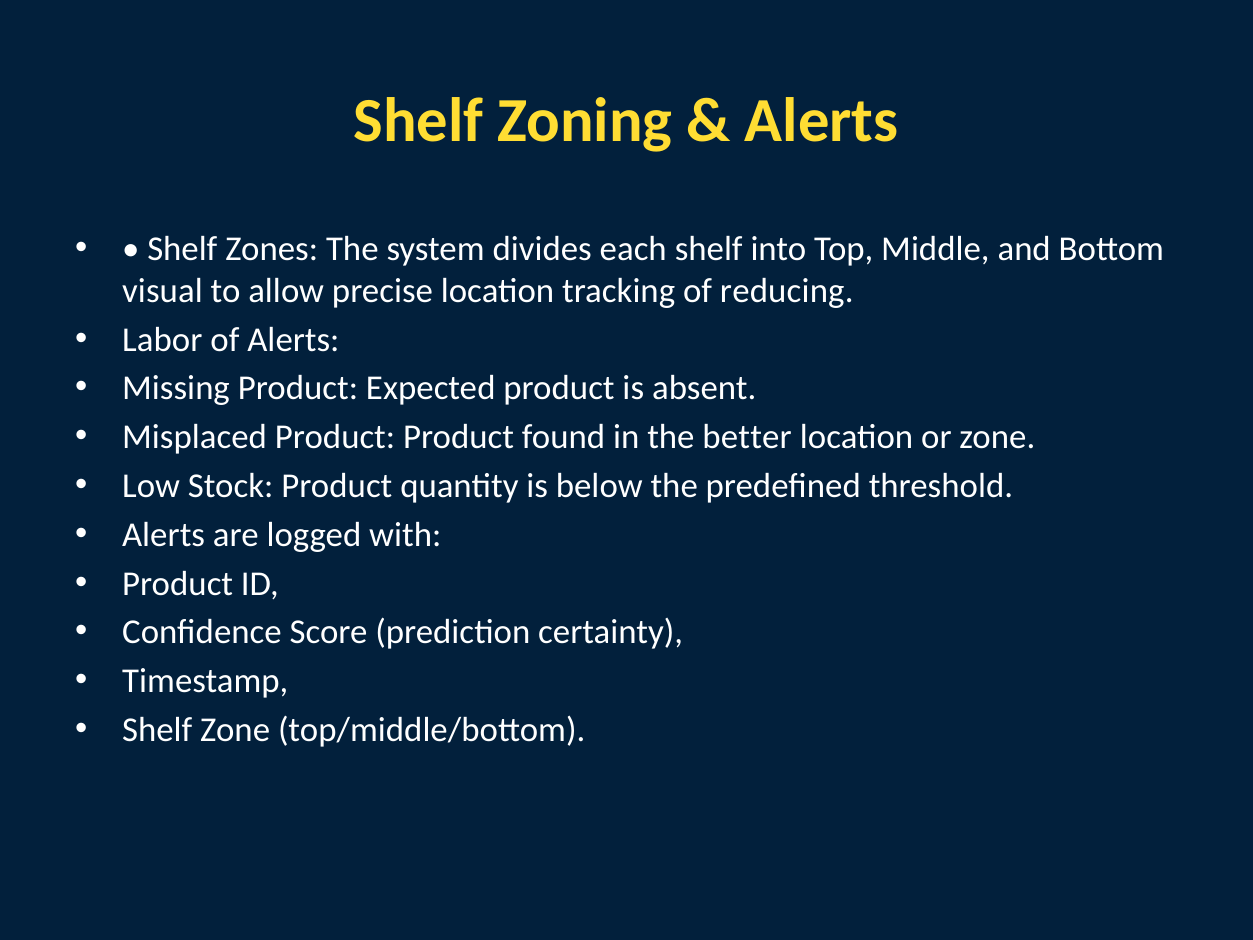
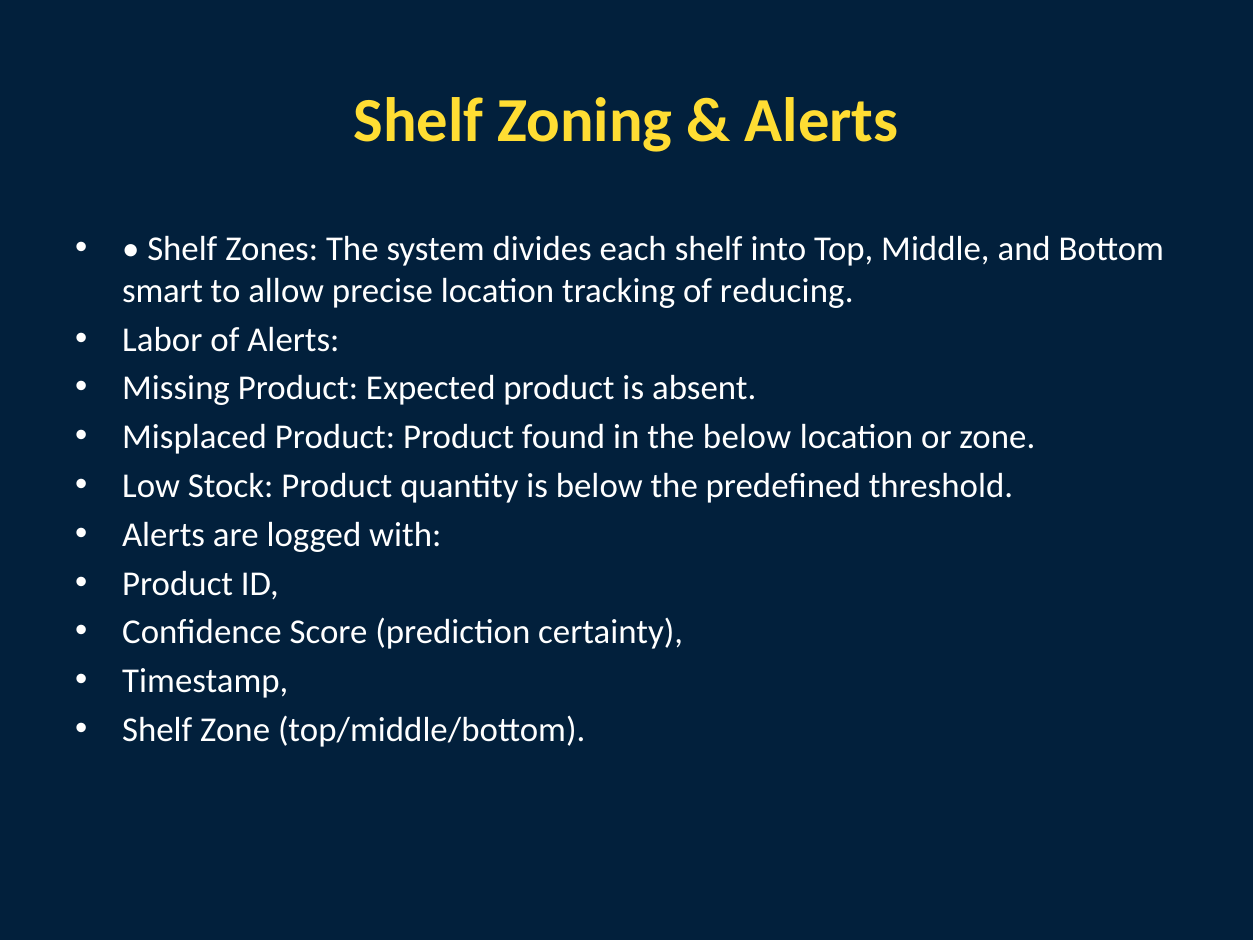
visual: visual -> smart
the better: better -> below
